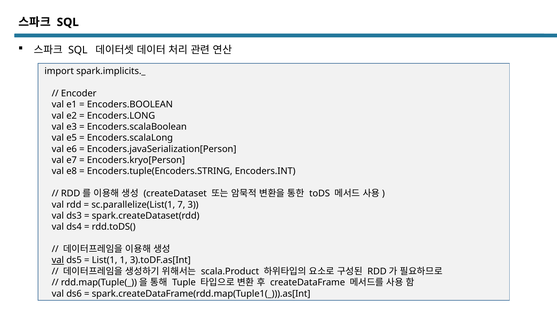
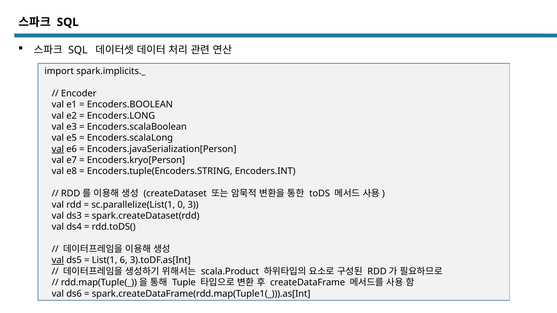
val at (58, 149) underline: none -> present
7: 7 -> 0
1: 1 -> 6
